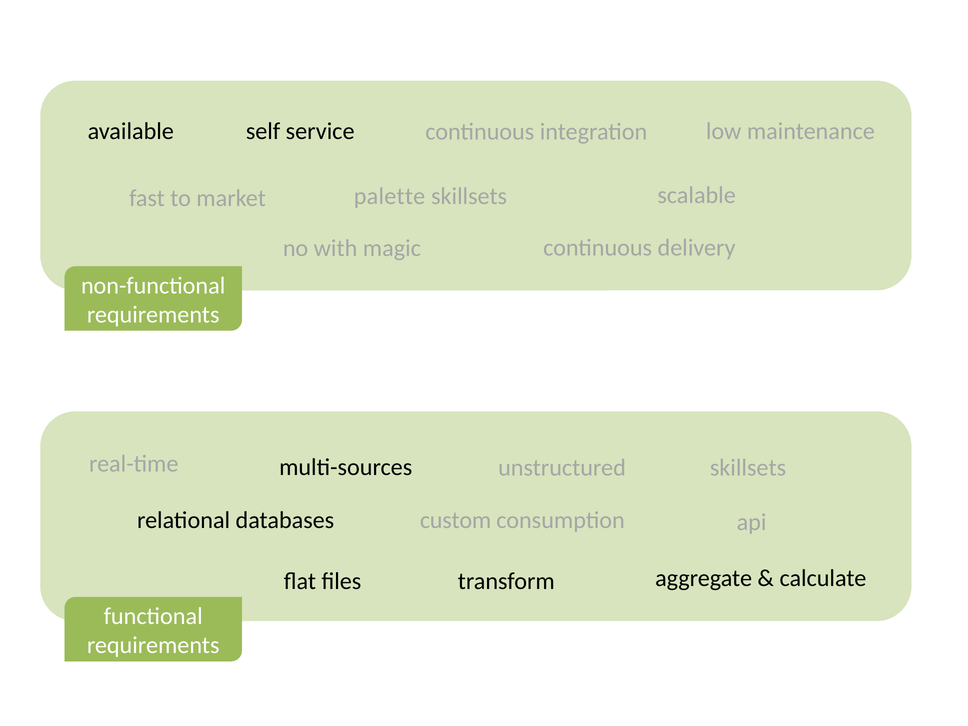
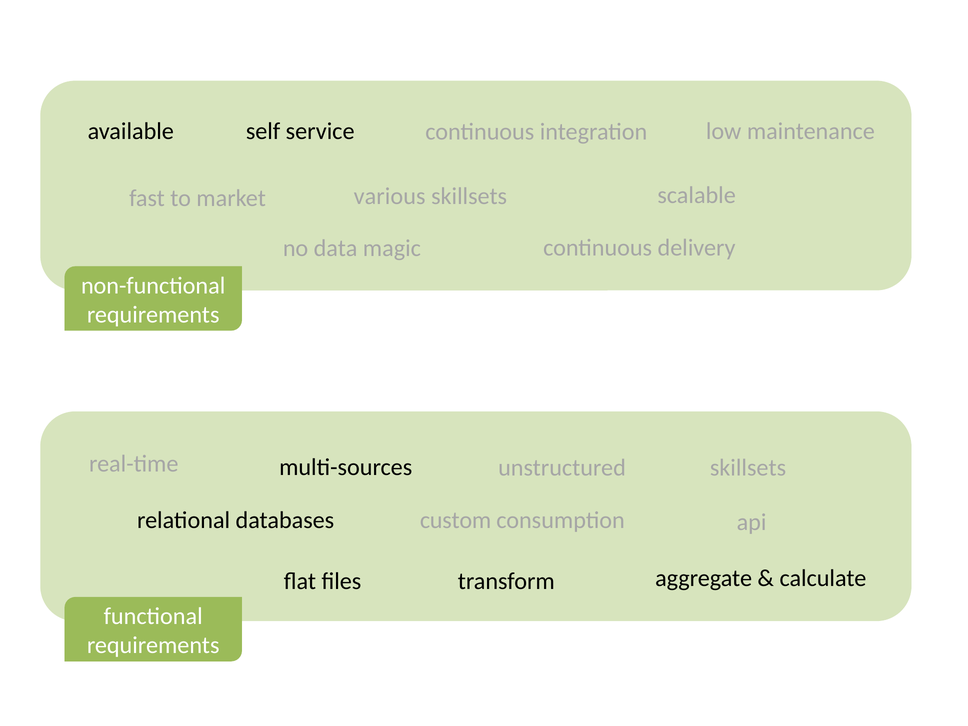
palette: palette -> various
with: with -> data
